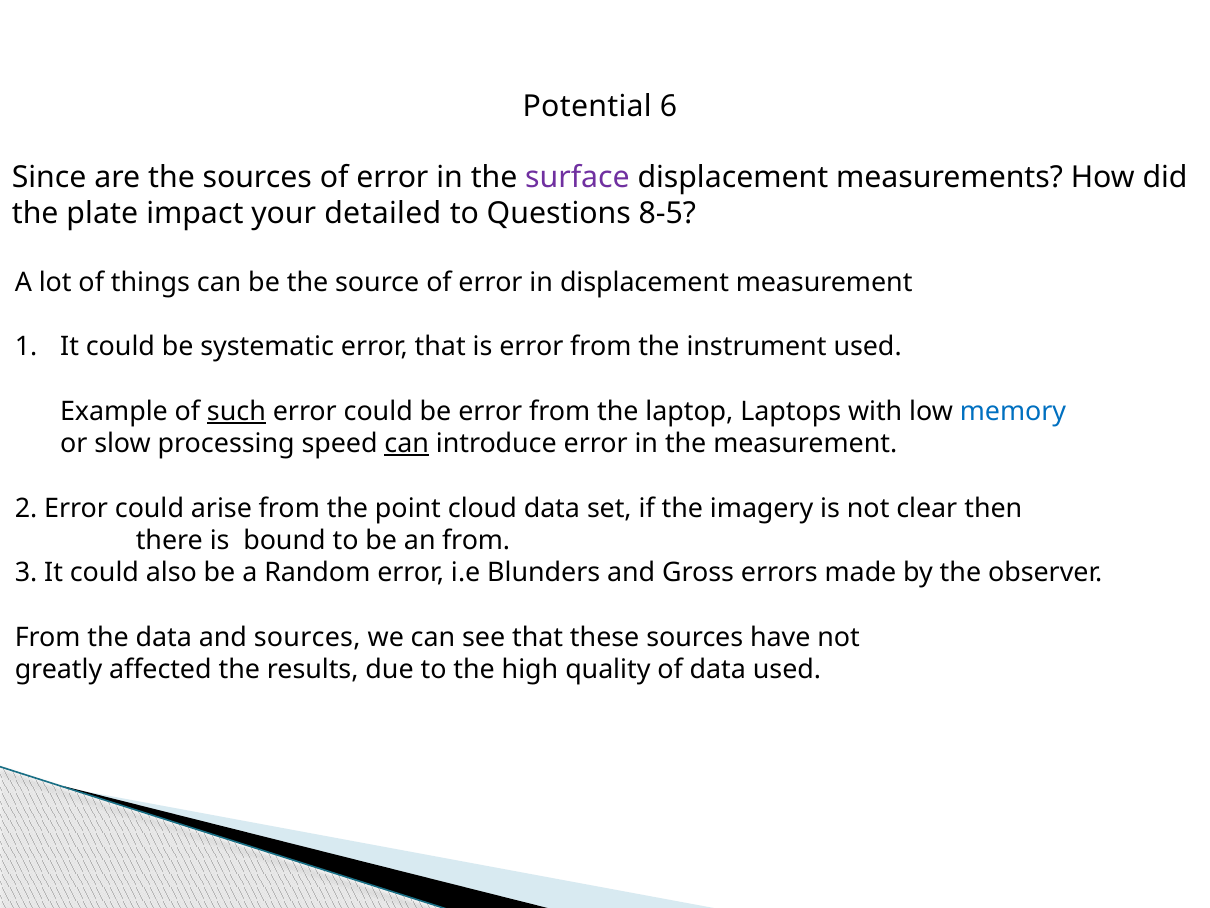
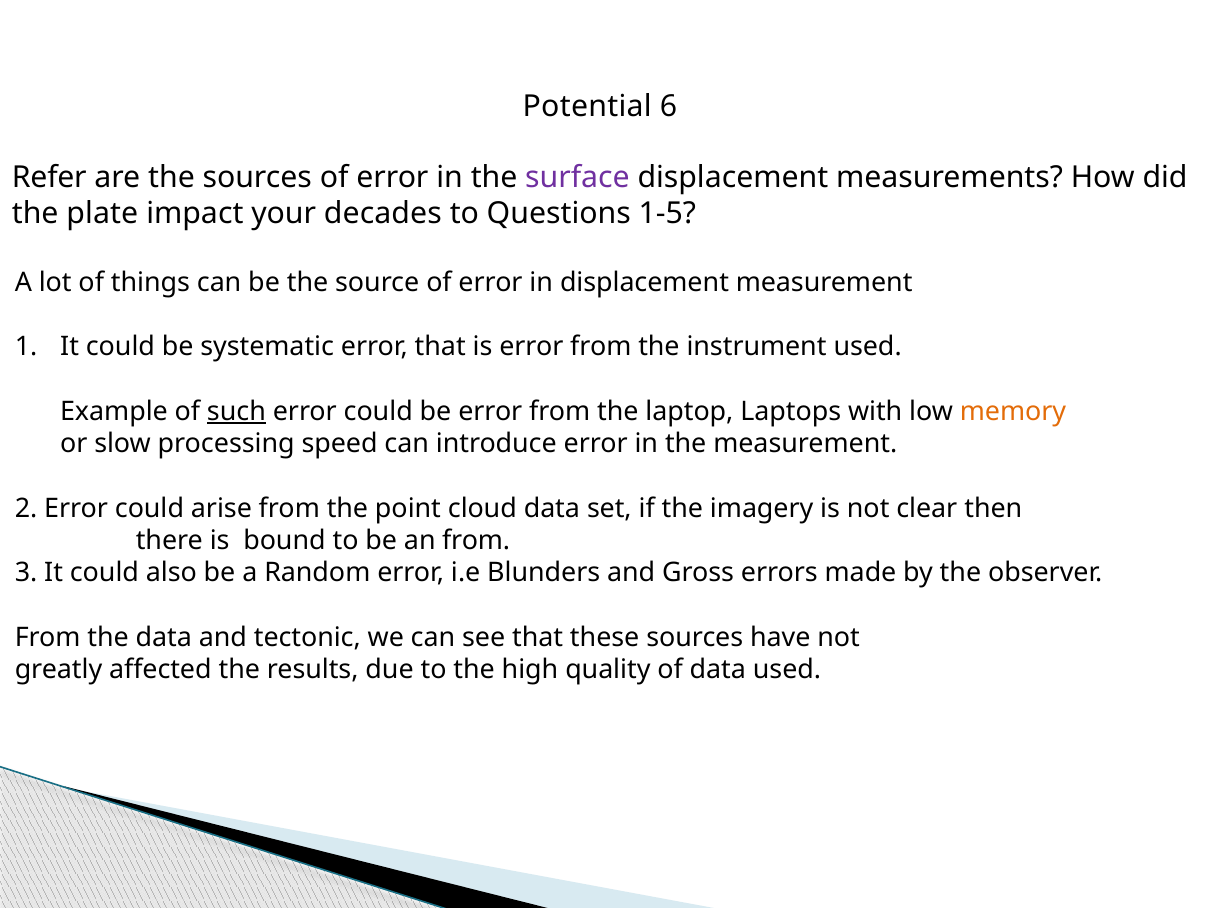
Since: Since -> Refer
detailed: detailed -> decades
8-5: 8-5 -> 1-5
memory colour: blue -> orange
can at (407, 443) underline: present -> none
and sources: sources -> tectonic
